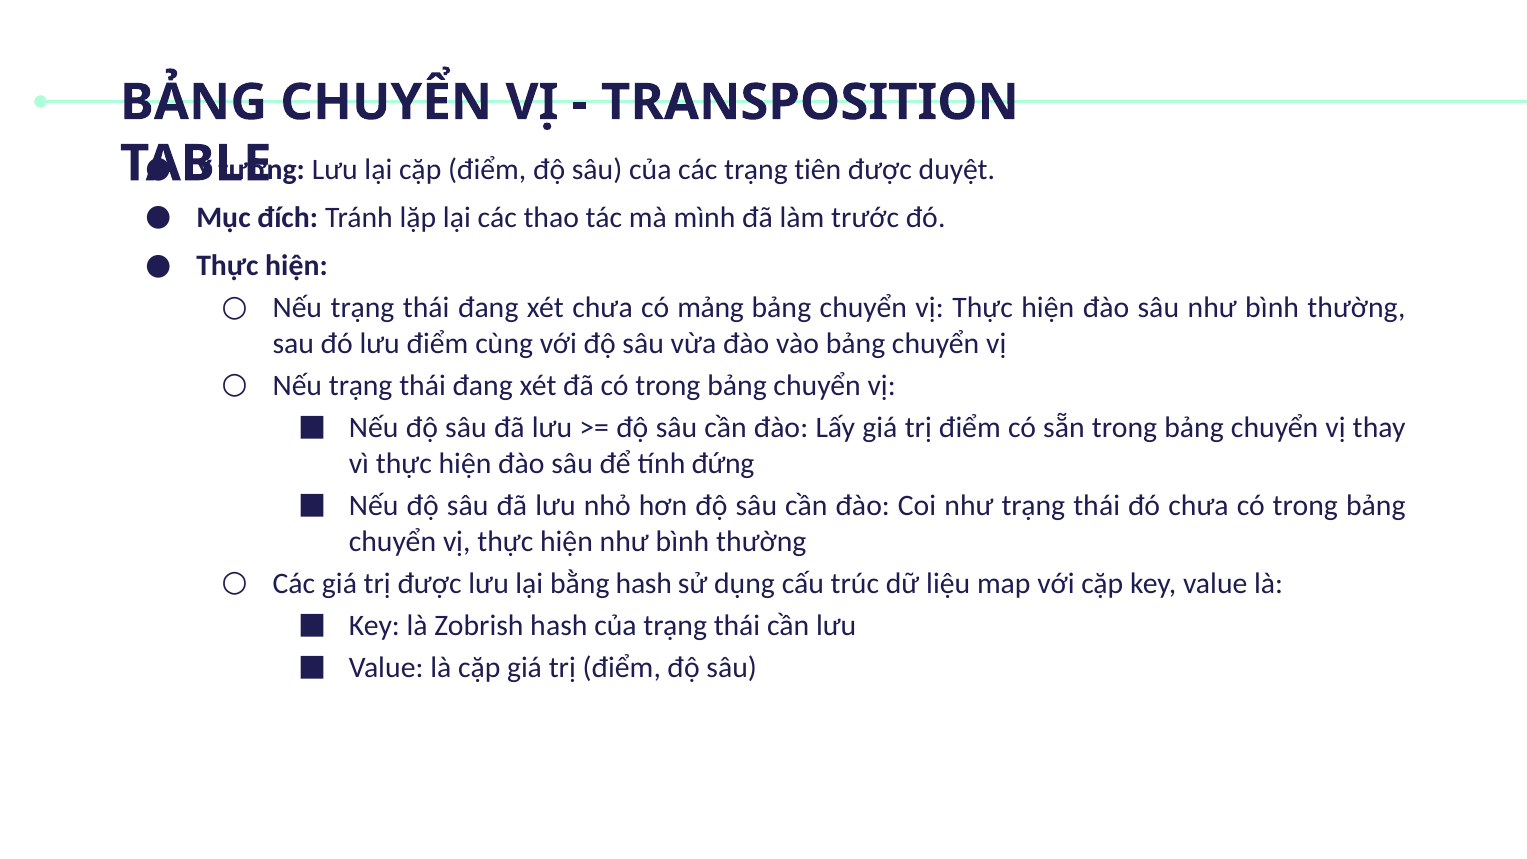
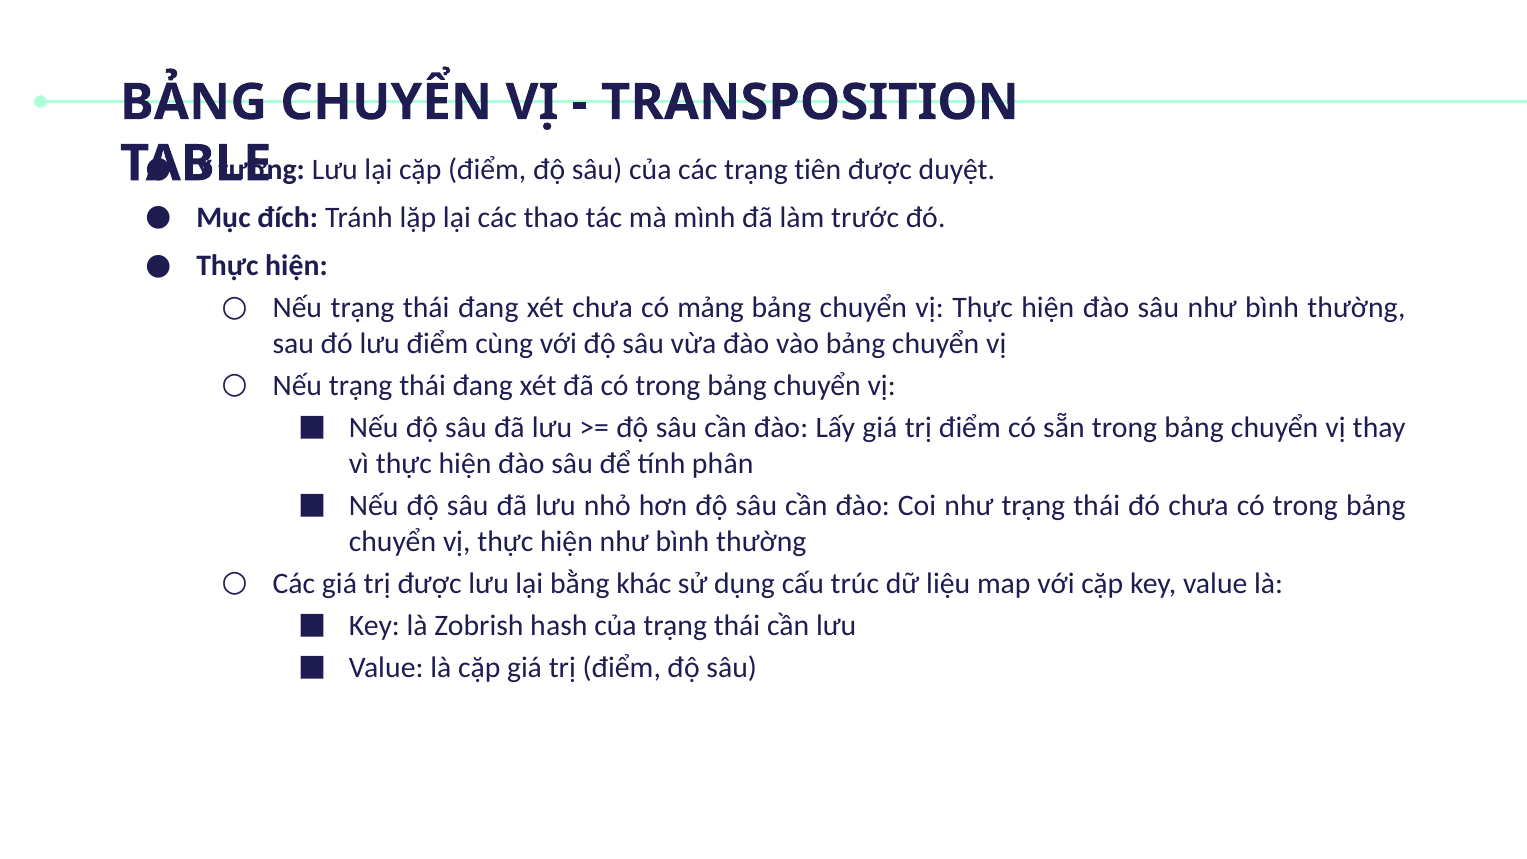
đứng: đứng -> phân
bằng hash: hash -> khác
